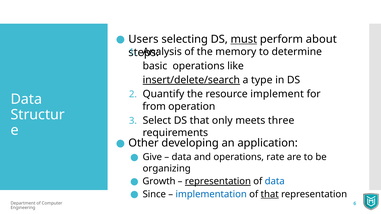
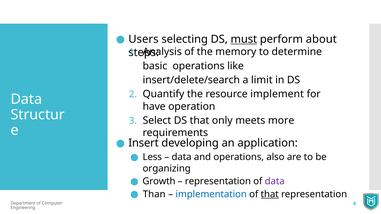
insert/delete/search underline: present -> none
type: type -> limit
from: from -> have
three: three -> more
Other: Other -> Insert
Give: Give -> Less
rate: rate -> also
representation at (218, 182) underline: present -> none
data at (275, 182) colour: blue -> purple
Since: Since -> Than
